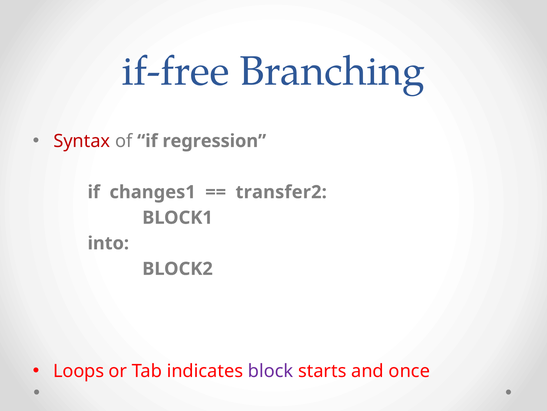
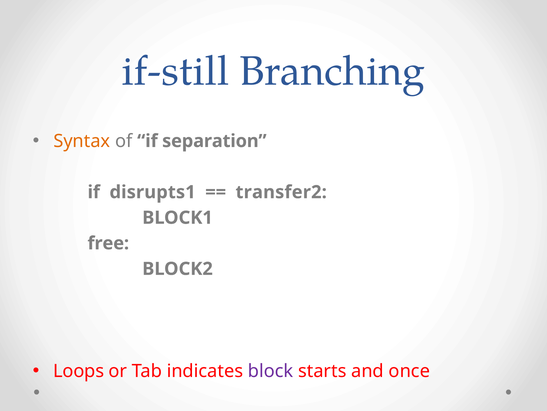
if-free: if-free -> if-still
Syntax colour: red -> orange
regression: regression -> separation
changes1: changes1 -> disrupts1
into: into -> free
